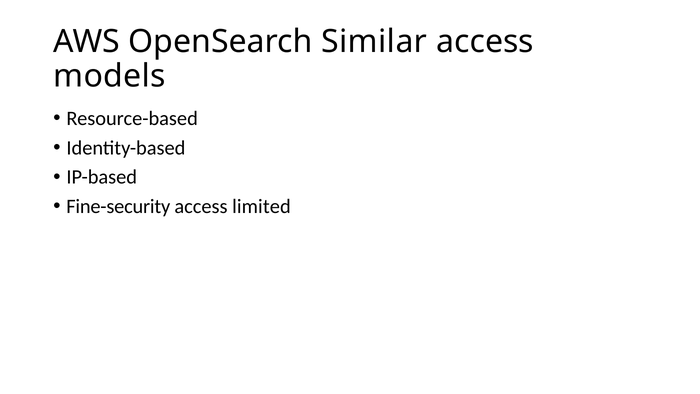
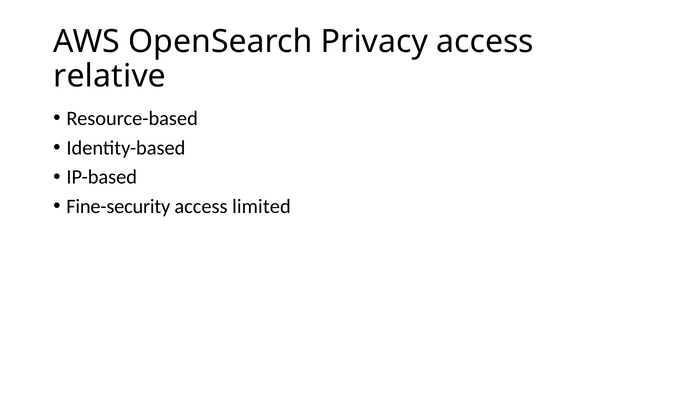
Similar: Similar -> Privacy
models: models -> relative
